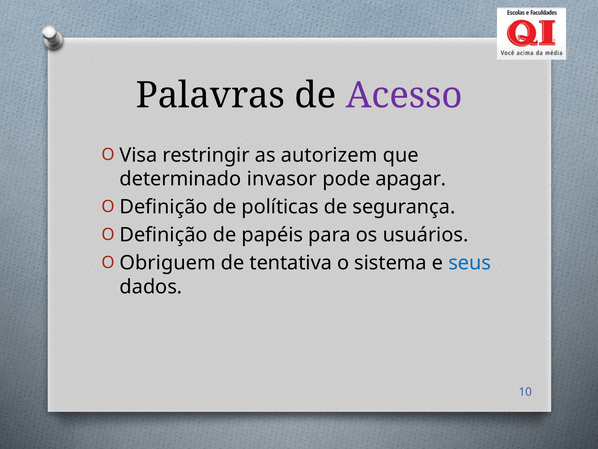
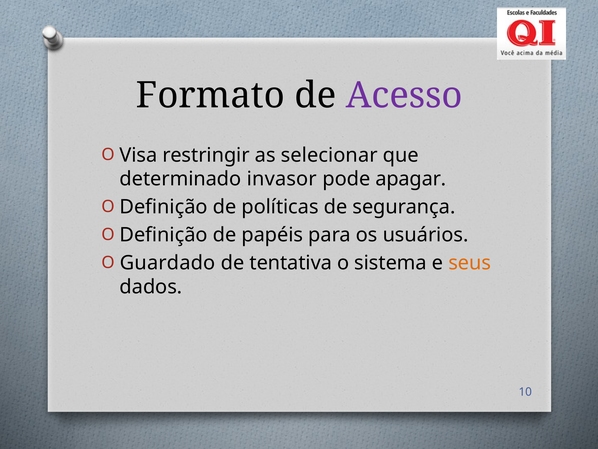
Palavras: Palavras -> Formato
autorizem: autorizem -> selecionar
Obriguem: Obriguem -> Guardado
seus colour: blue -> orange
